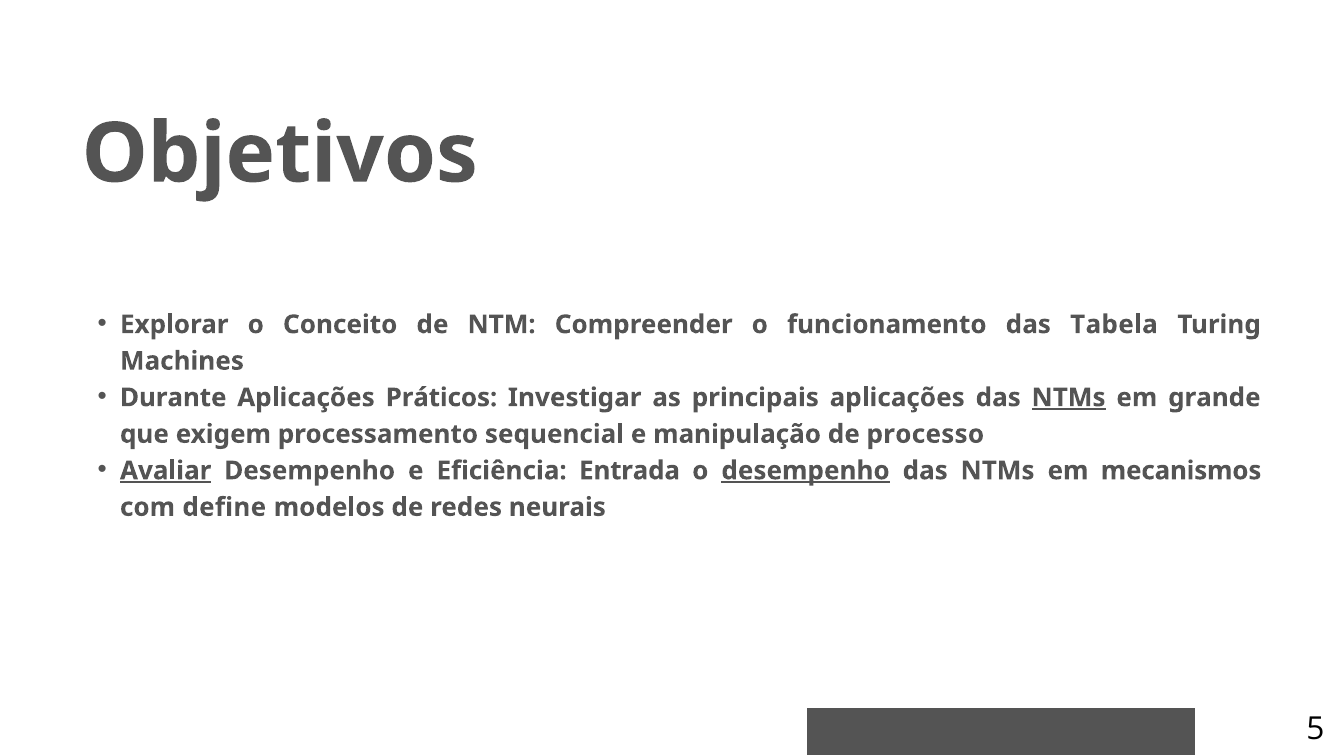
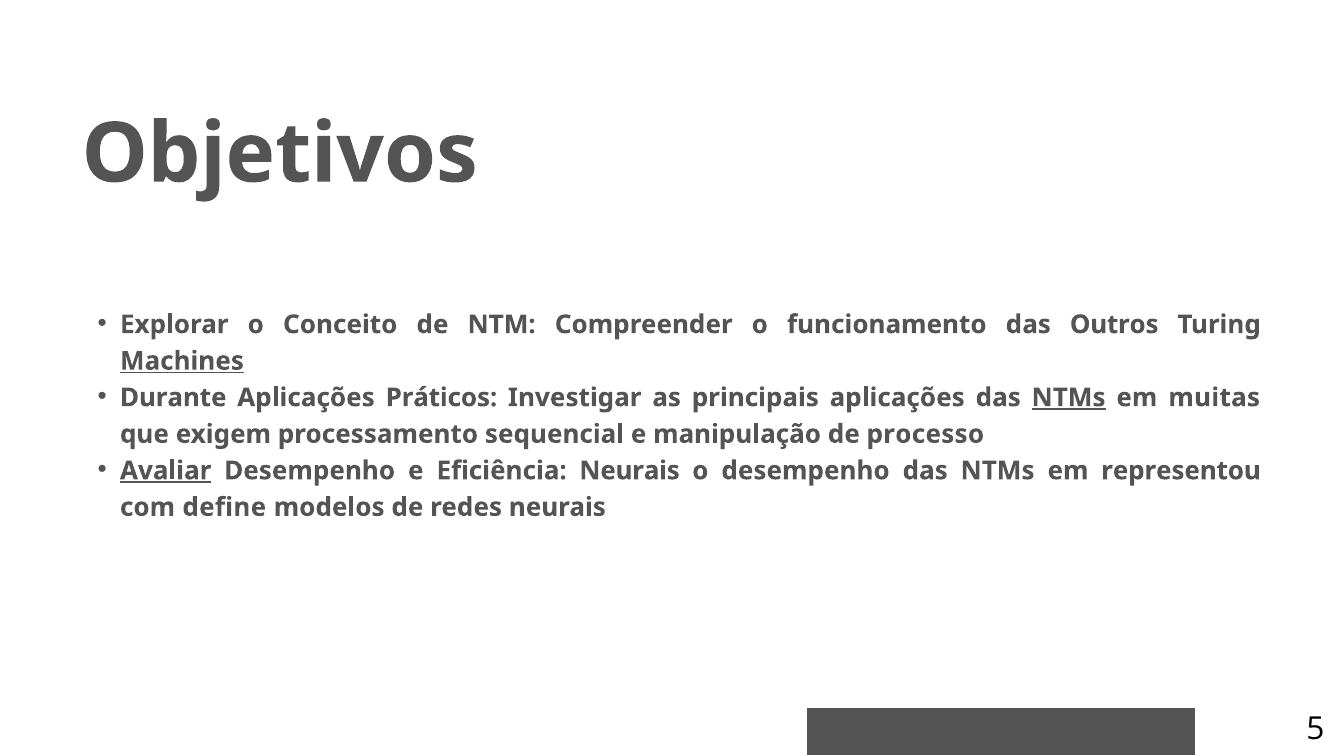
Tabela: Tabela -> Outros
Machines underline: none -> present
grande: grande -> muitas
Eficiência Entrada: Entrada -> Neurais
desempenho at (806, 471) underline: present -> none
mecanismos: mecanismos -> representou
